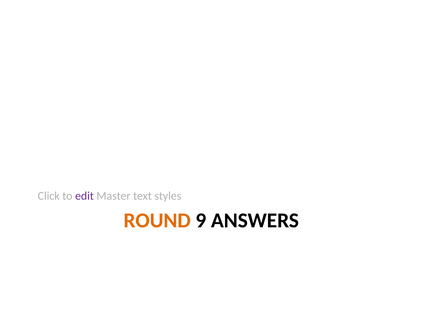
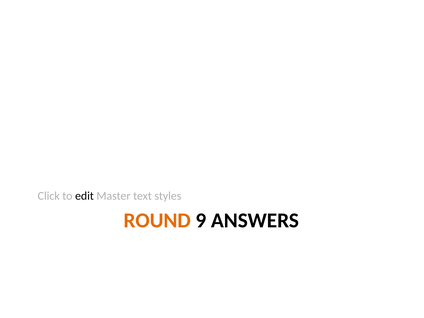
edit colour: purple -> black
